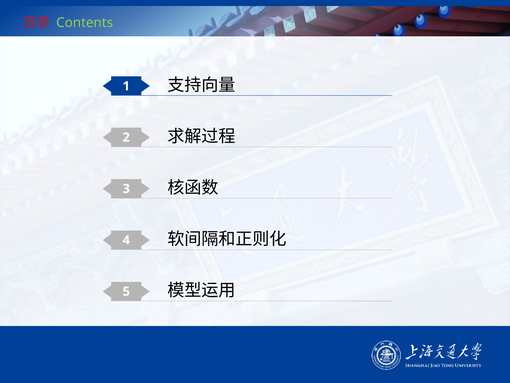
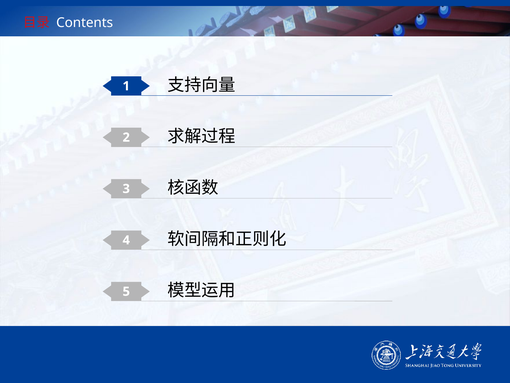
Contents colour: light green -> white
